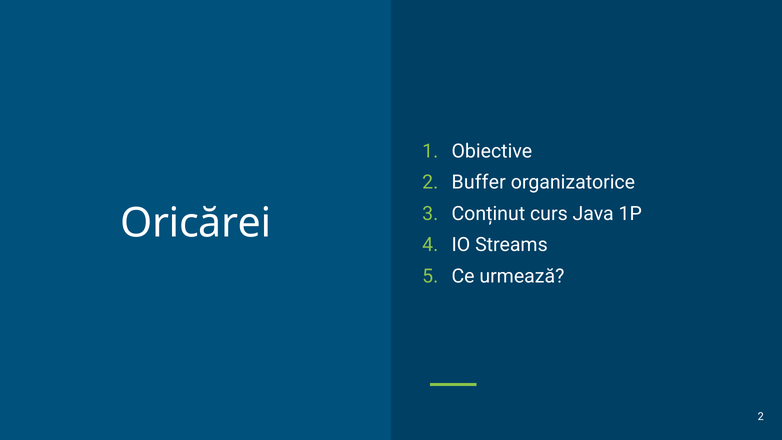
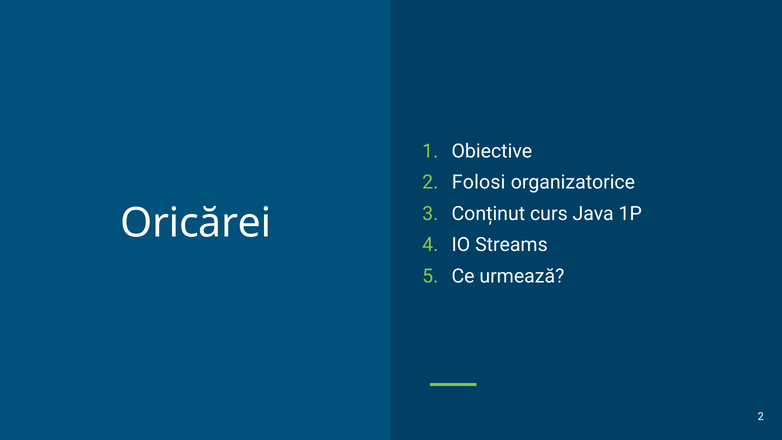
Buffer: Buffer -> Folosi
